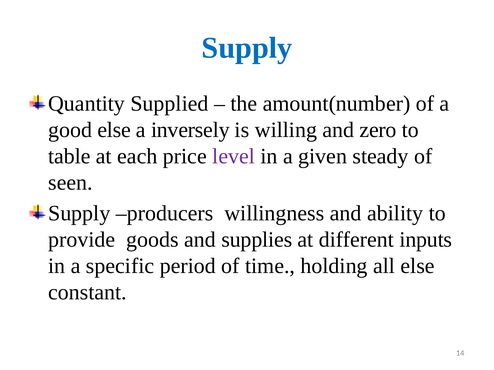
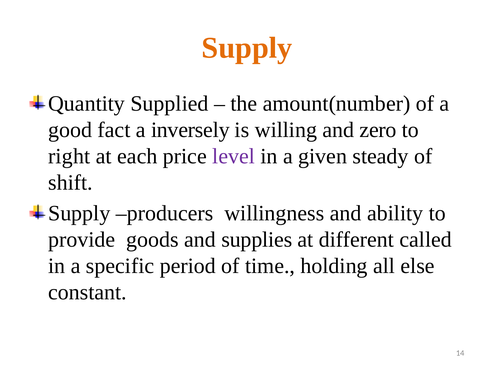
Supply at (247, 48) colour: blue -> orange
good else: else -> fact
table: table -> right
seen: seen -> shift
inputs: inputs -> called
